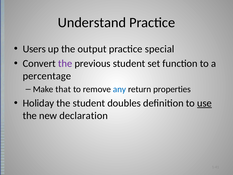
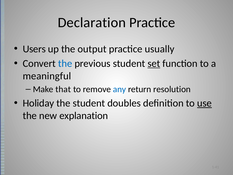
Understand: Understand -> Declaration
special: special -> usually
the at (65, 63) colour: purple -> blue
set underline: none -> present
percentage: percentage -> meaningful
properties: properties -> resolution
declaration: declaration -> explanation
